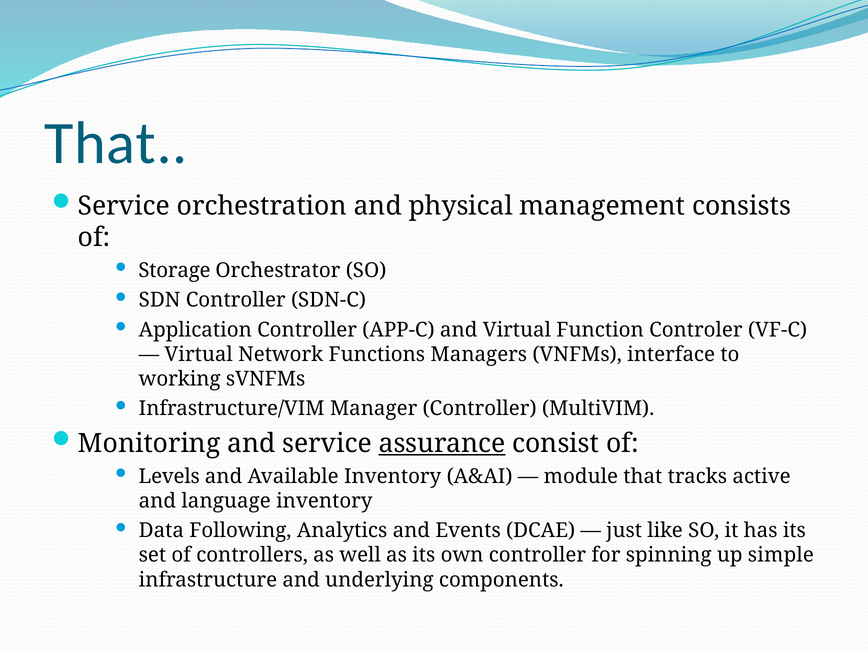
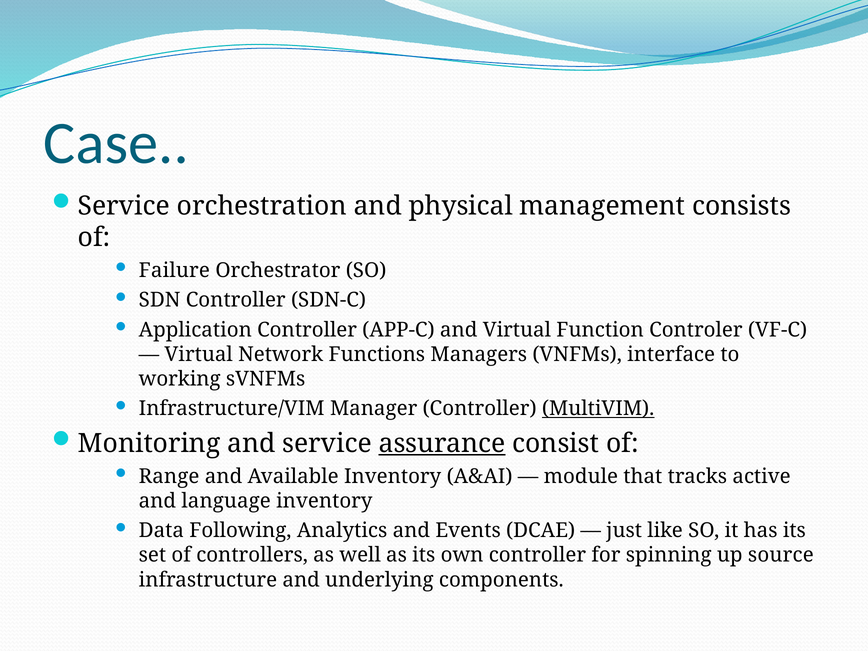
That at (116, 143): That -> Case
Storage: Storage -> Failure
MultiVIM underline: none -> present
Levels: Levels -> Range
simple: simple -> source
